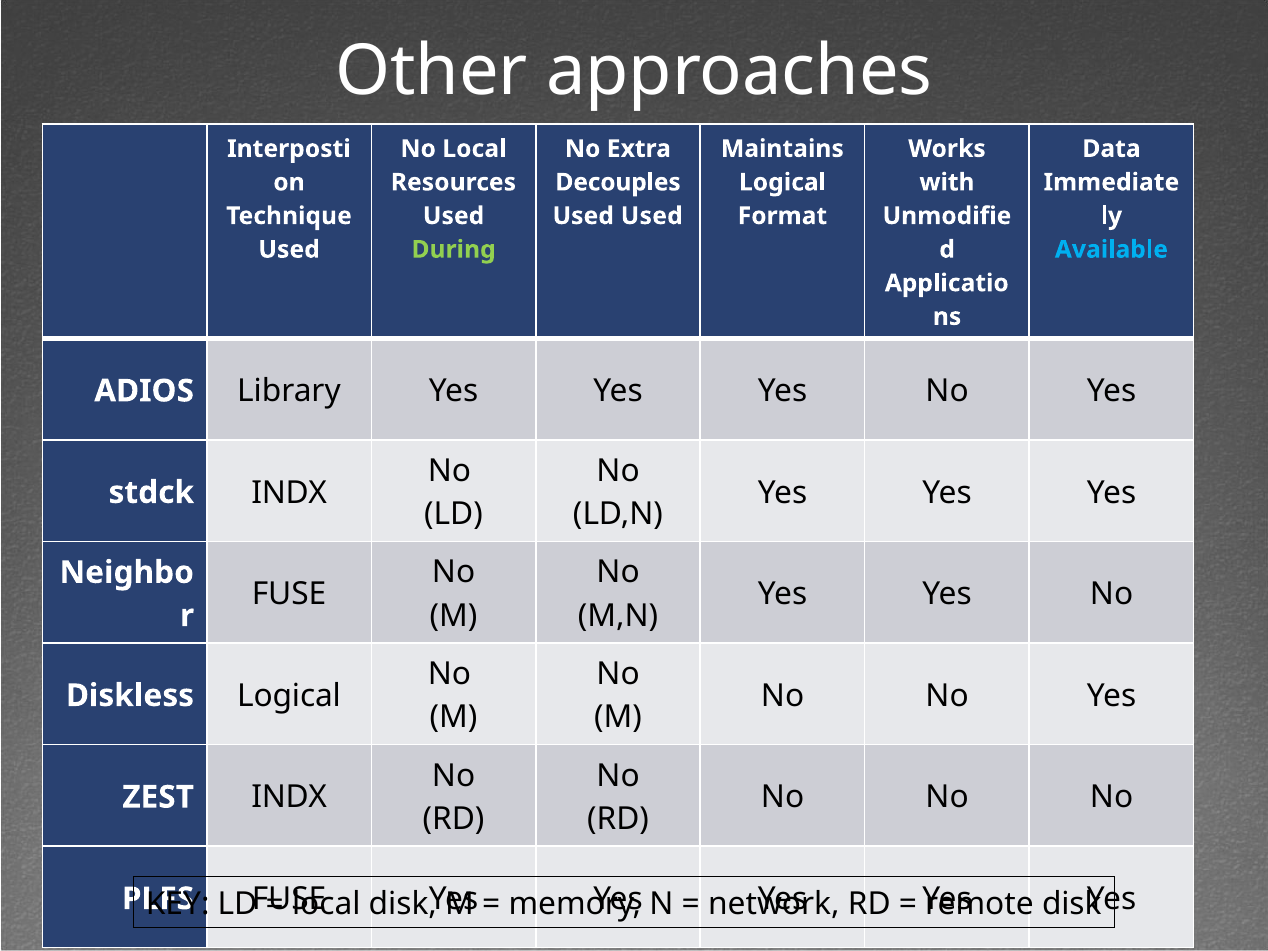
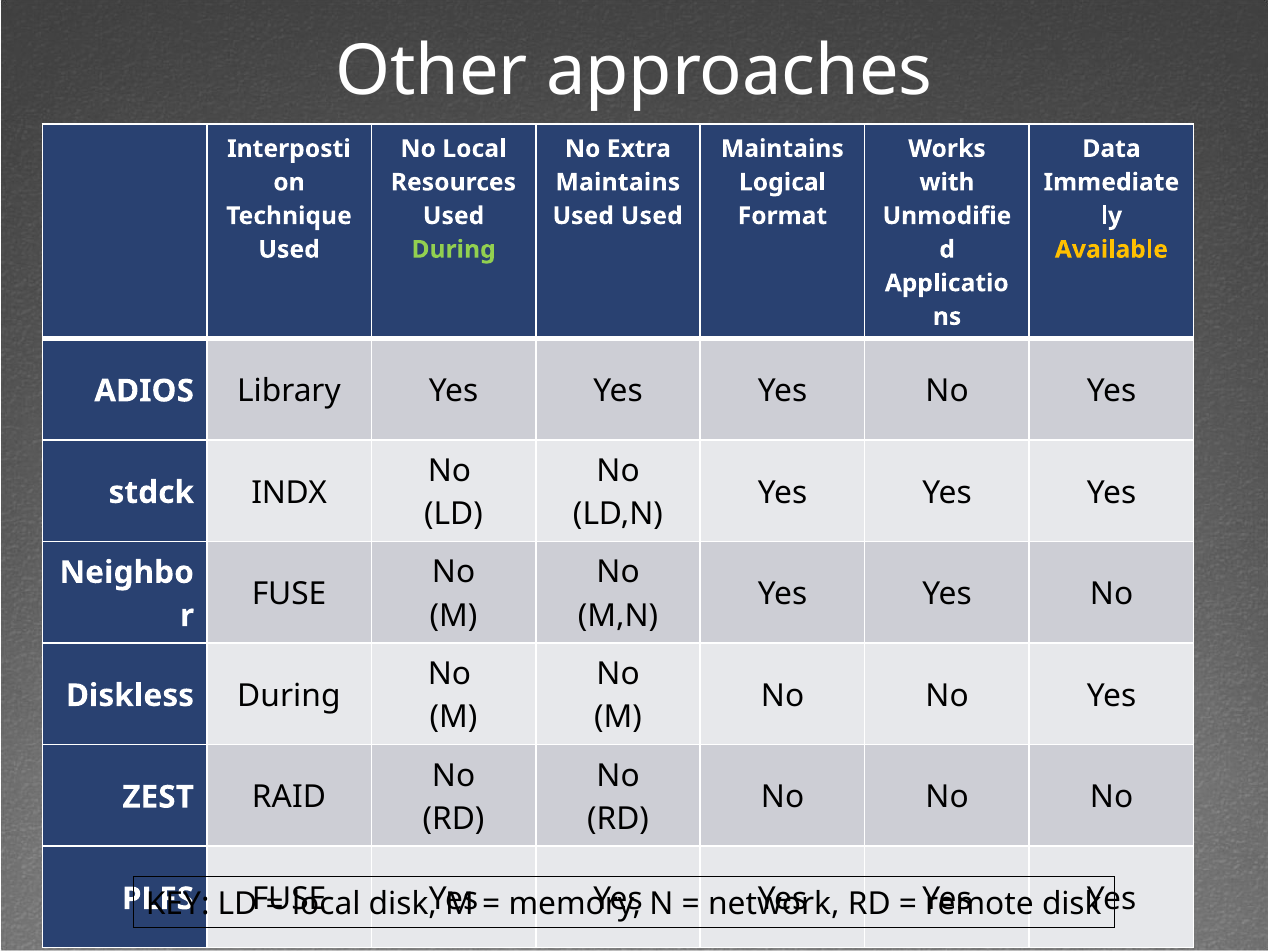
Decouples at (618, 182): Decouples -> Maintains
Available colour: light blue -> yellow
Diskless Logical: Logical -> During
ZEST INDX: INDX -> RAID
